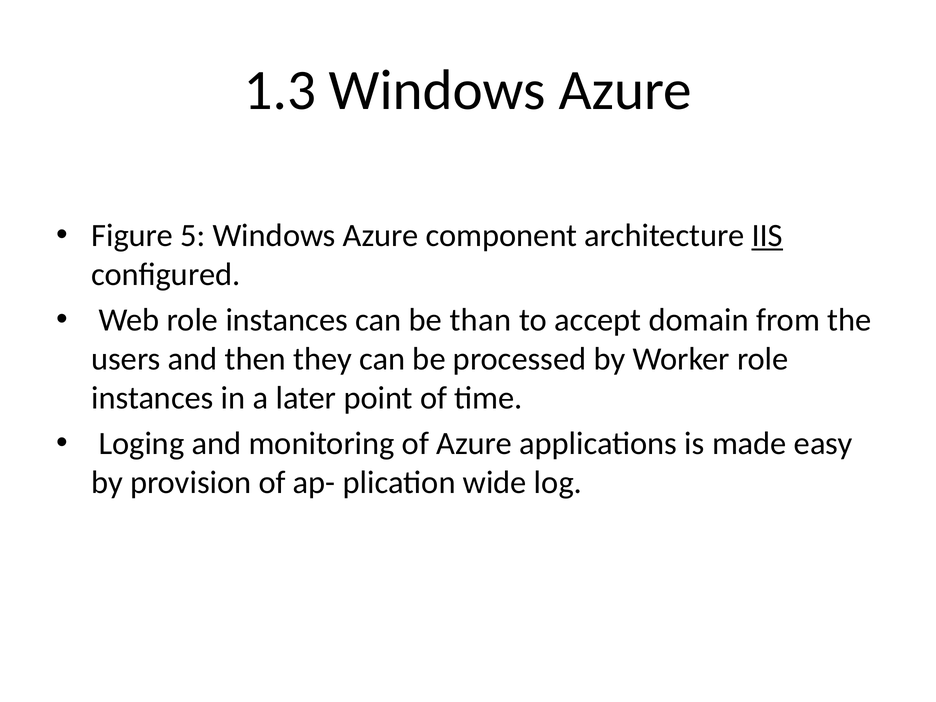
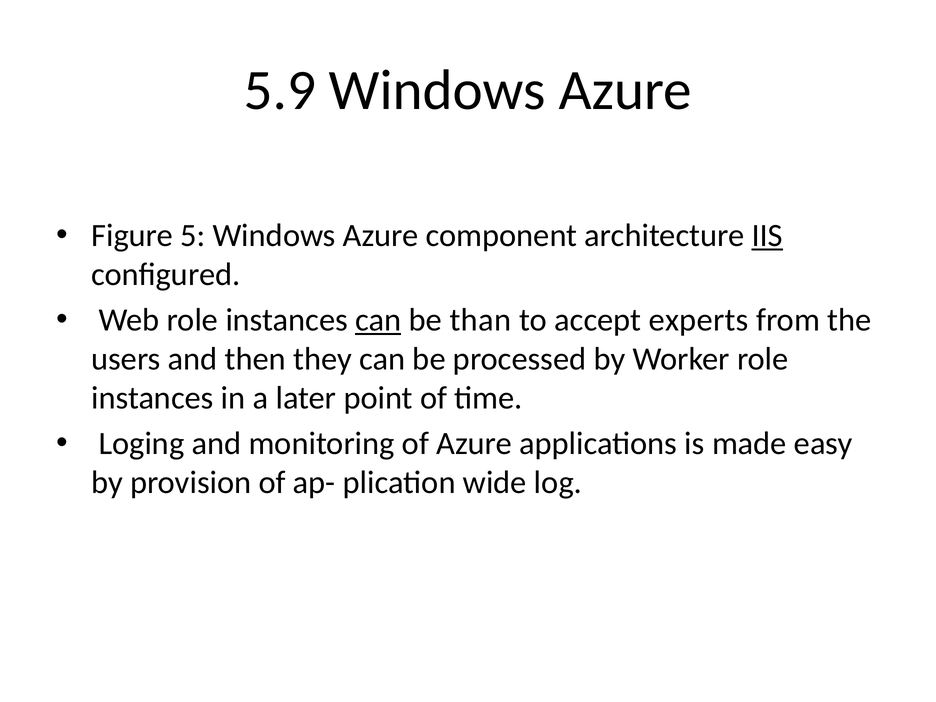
1.3: 1.3 -> 5.9
can at (378, 320) underline: none -> present
domain: domain -> experts
